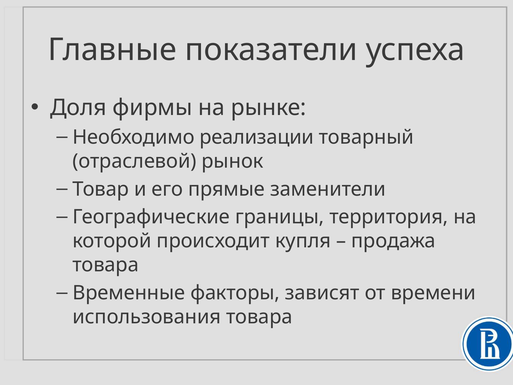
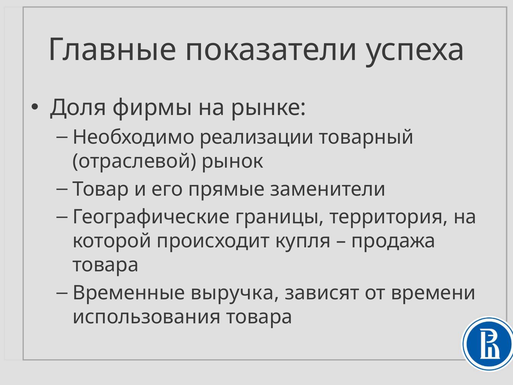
факторы: факторы -> выручка
